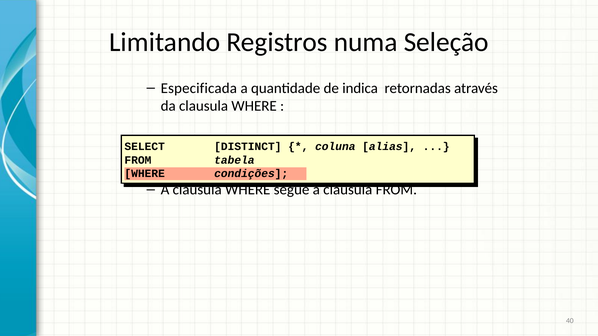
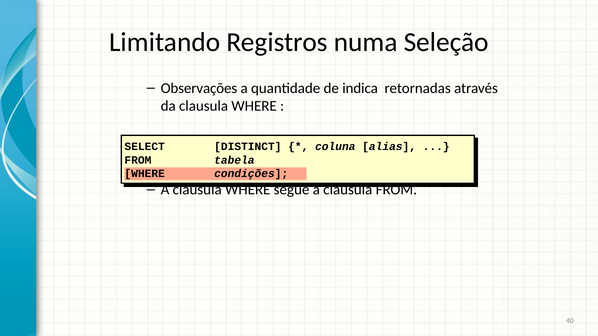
Especificada: Especificada -> Observações
